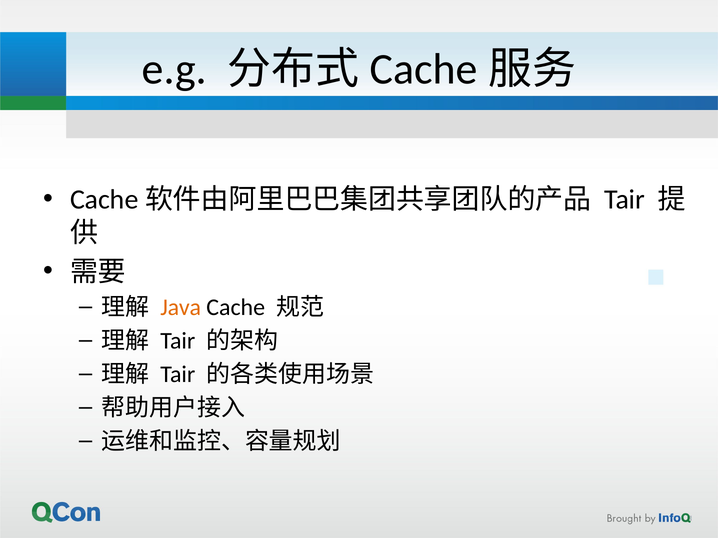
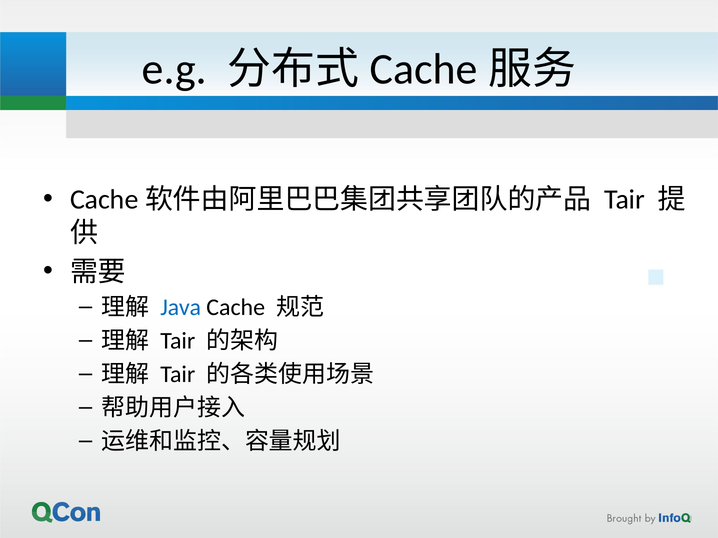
Java colour: orange -> blue
